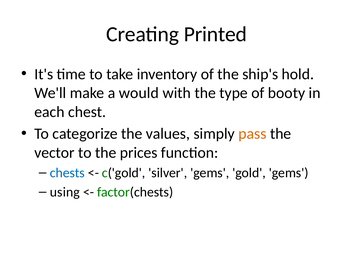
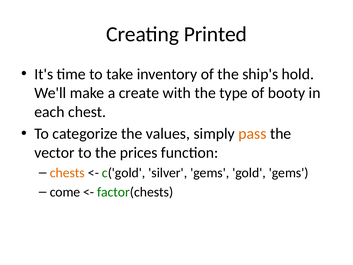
would: would -> create
chests colour: blue -> orange
using: using -> come
